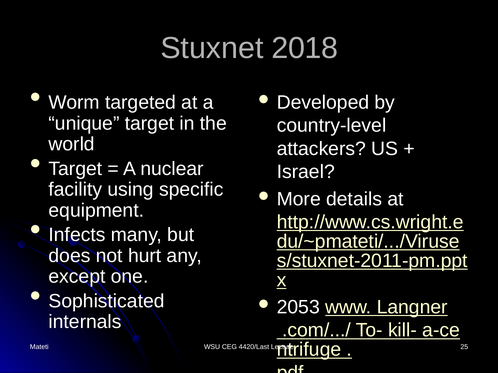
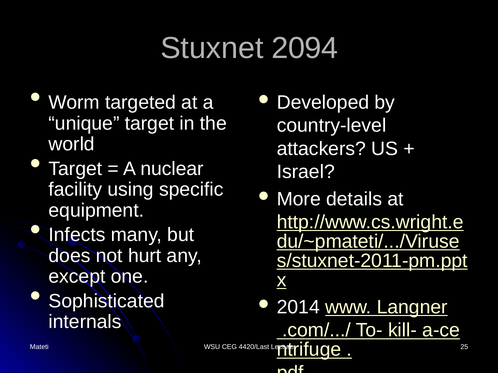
2018: 2018 -> 2094
2053: 2053 -> 2014
